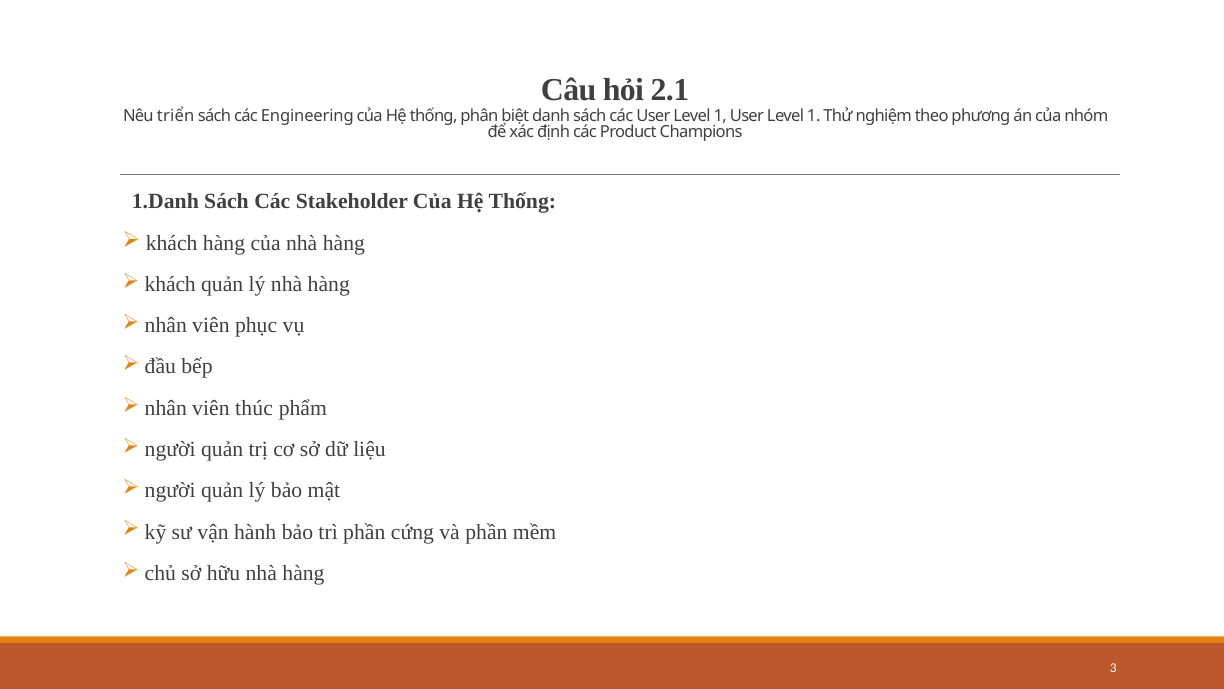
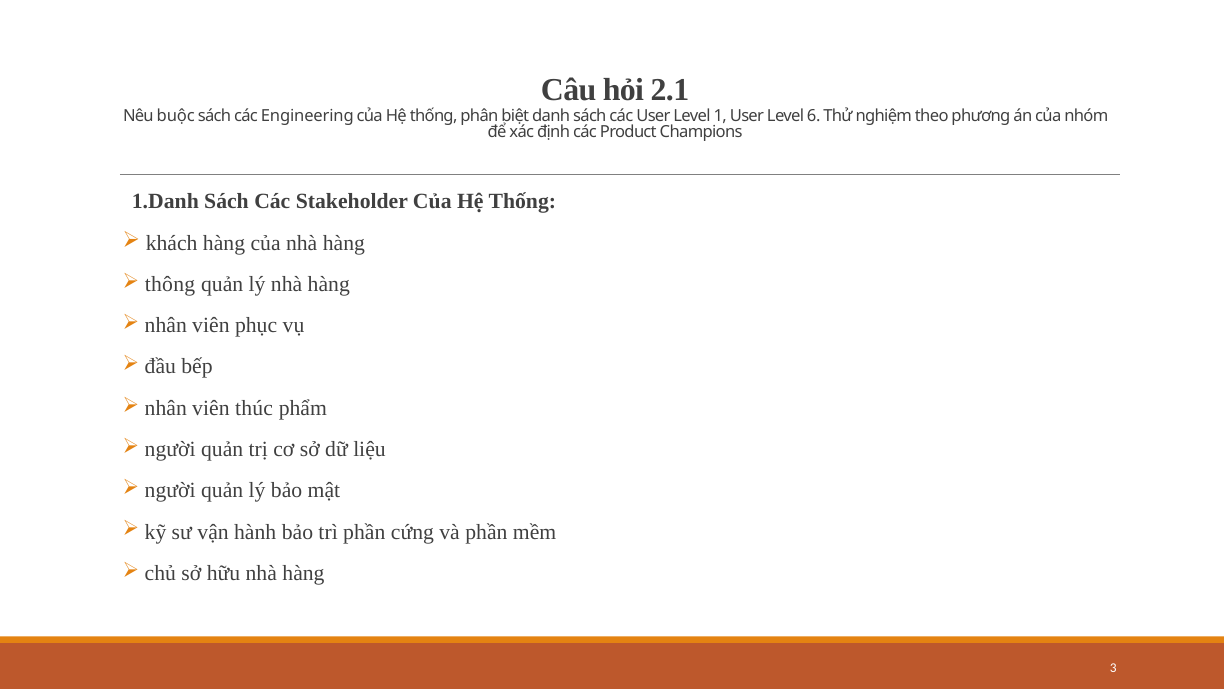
triển: triển -> buộc
1 User Level 1: 1 -> 6
khách at (170, 284): khách -> thông
